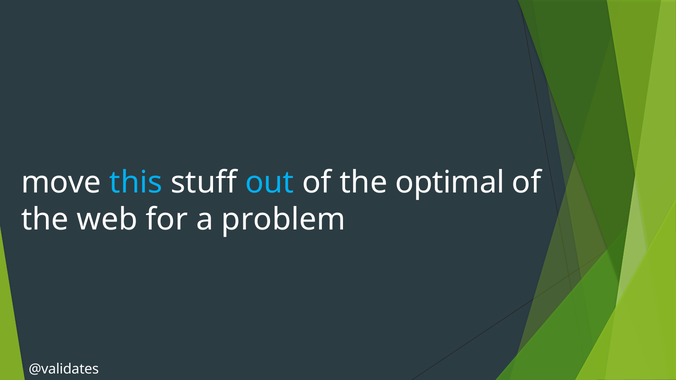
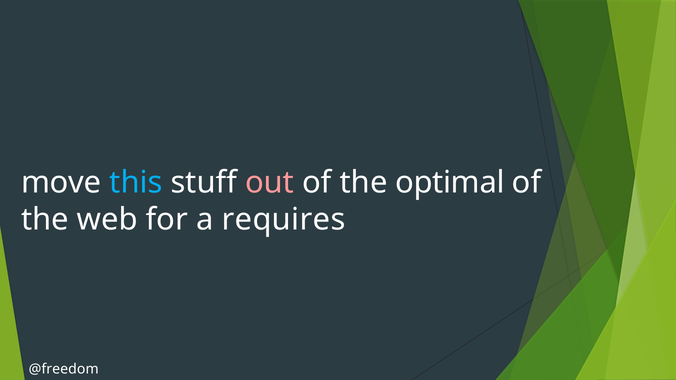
out colour: light blue -> pink
problem: problem -> requires
@validates: @validates -> @freedom
